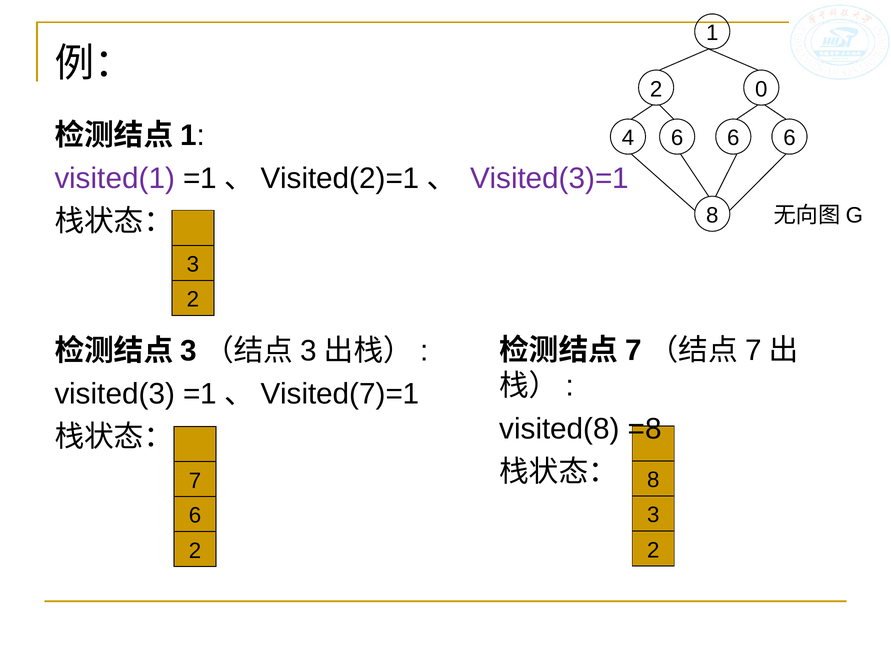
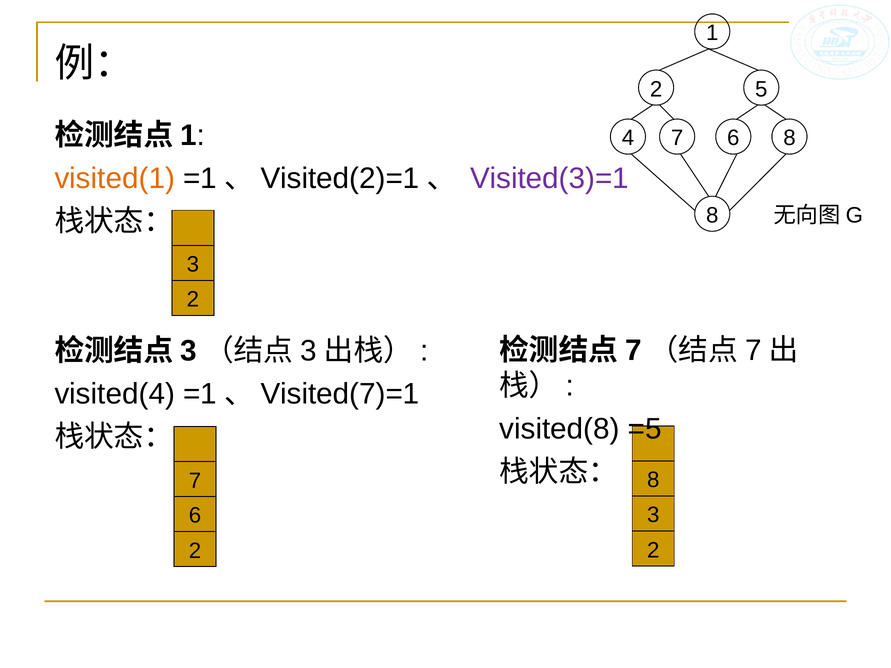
0: 0 -> 5
4 6: 6 -> 7
6 at (789, 138): 6 -> 8
visited(1 colour: purple -> orange
visited(3: visited(3 -> visited(4
=8: =8 -> =5
